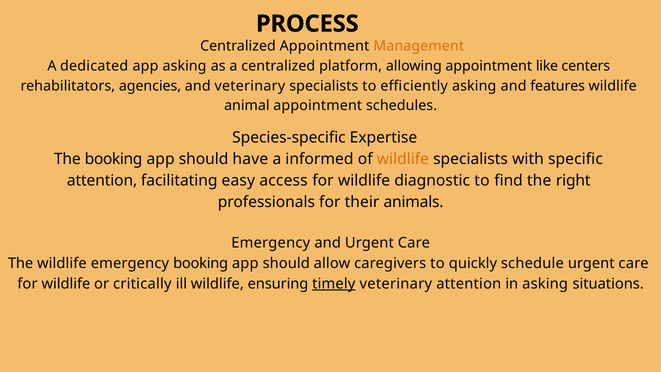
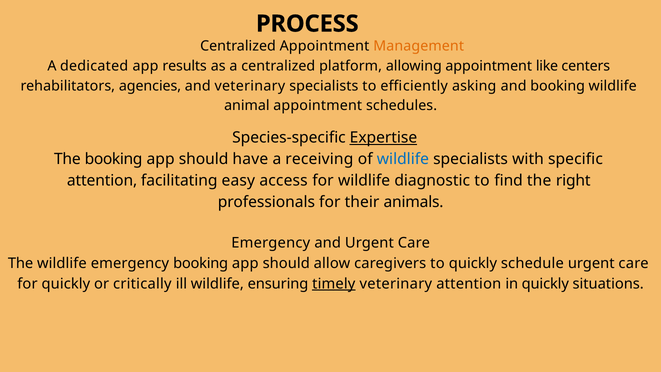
app asking: asking -> results
and features: features -> booking
Expertise underline: none -> present
informed: informed -> receiving
wildlife at (403, 159) colour: orange -> blue
wildlife at (66, 284): wildlife -> quickly
in asking: asking -> quickly
